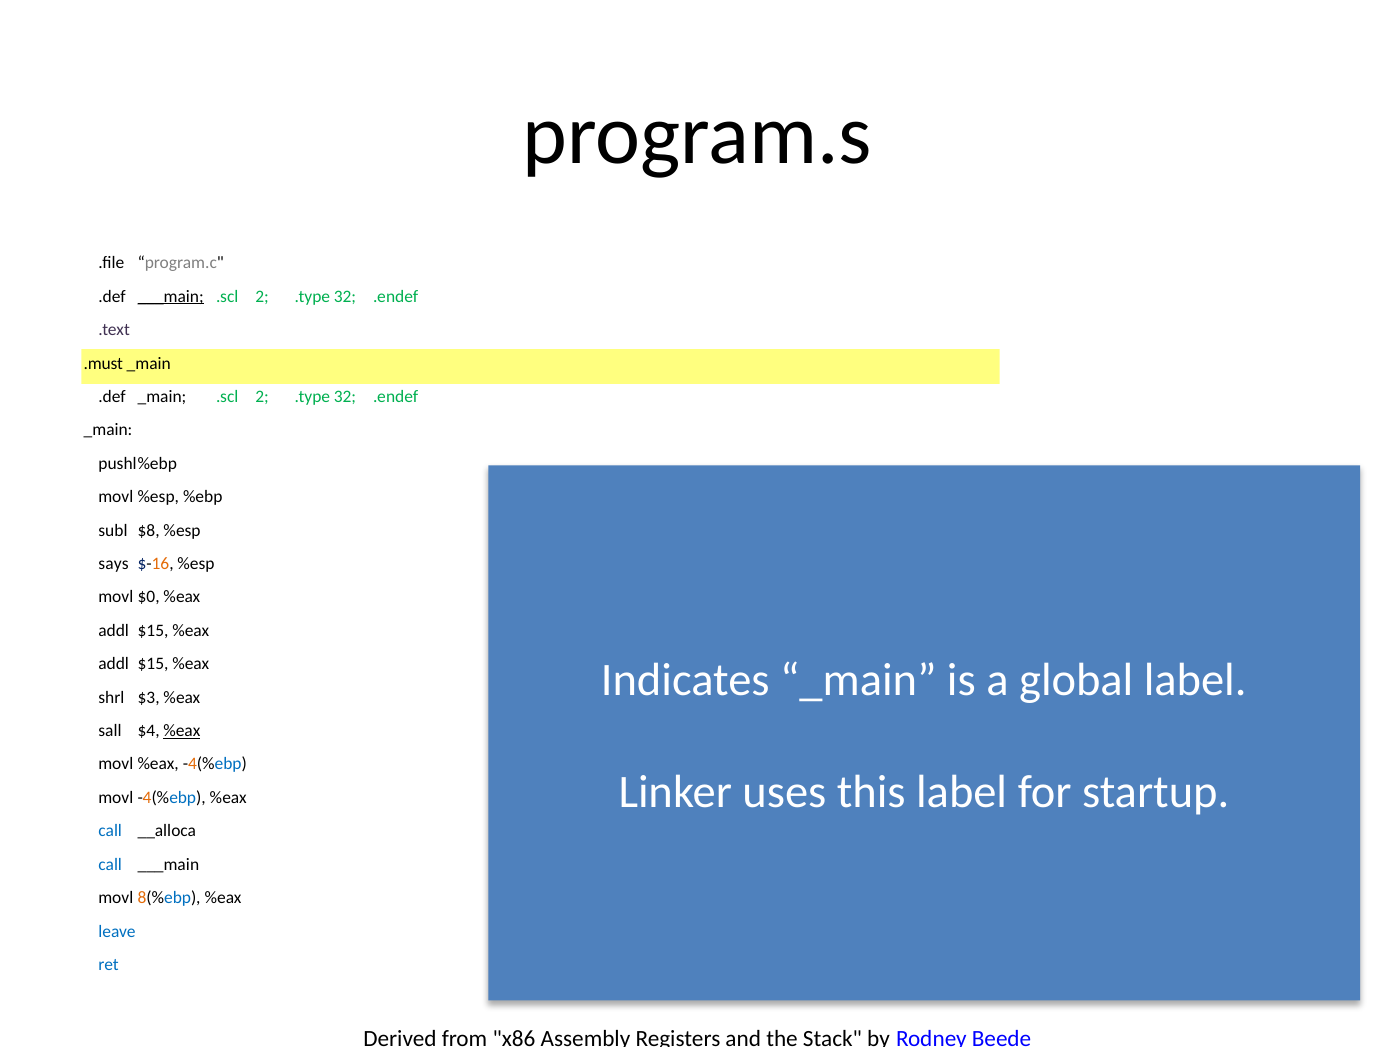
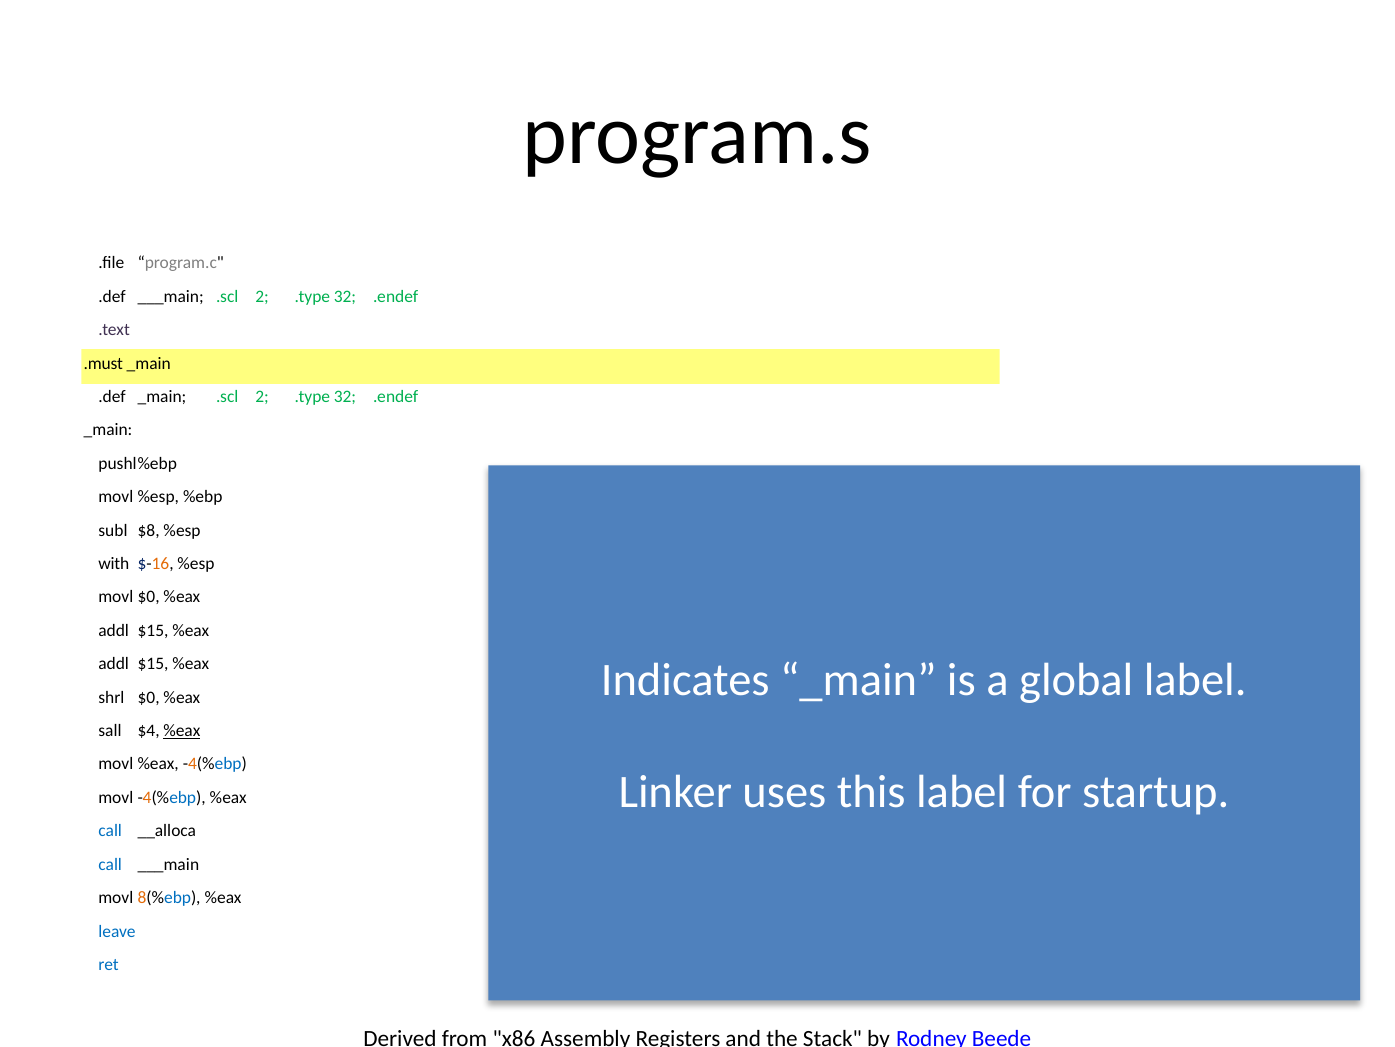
___main at (171, 296) underline: present -> none
says: says -> with
$3: $3 -> $0
